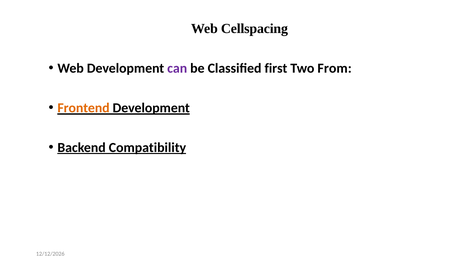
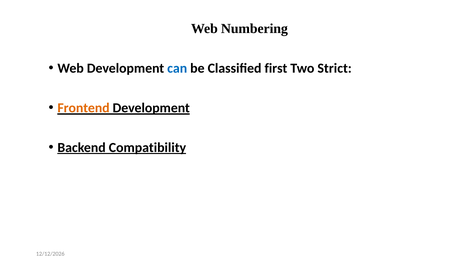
Cellspacing: Cellspacing -> Numbering
can colour: purple -> blue
From: From -> Strict
